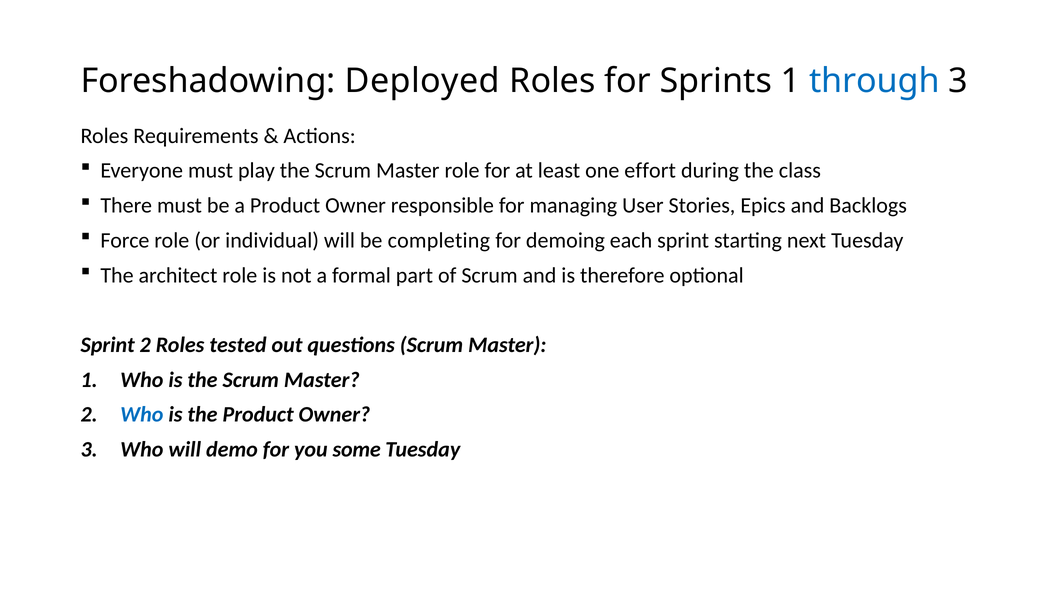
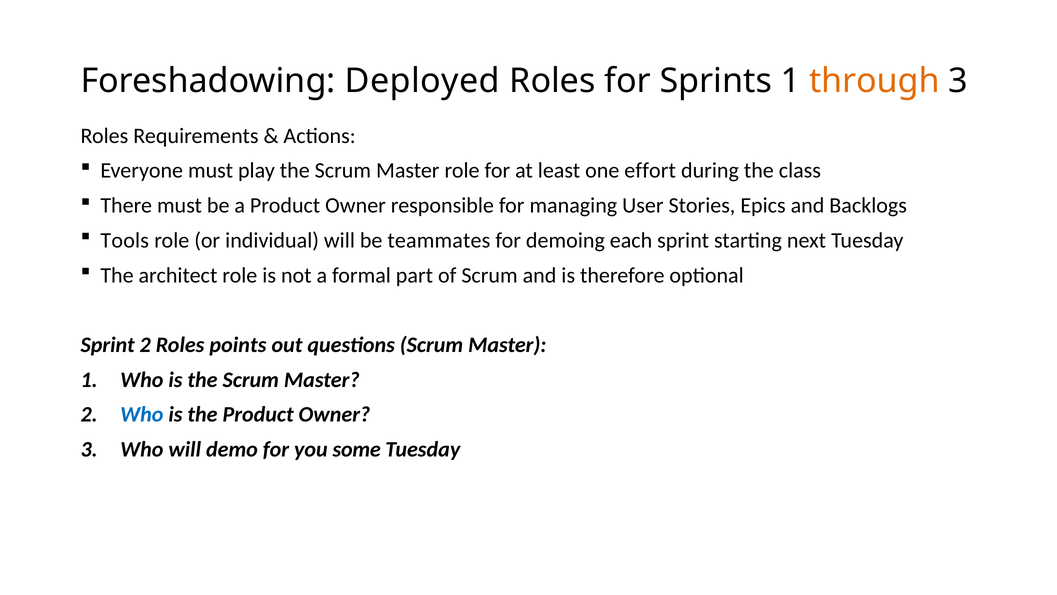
through colour: blue -> orange
Force: Force -> Tools
completing: completing -> teammates
tested: tested -> points
